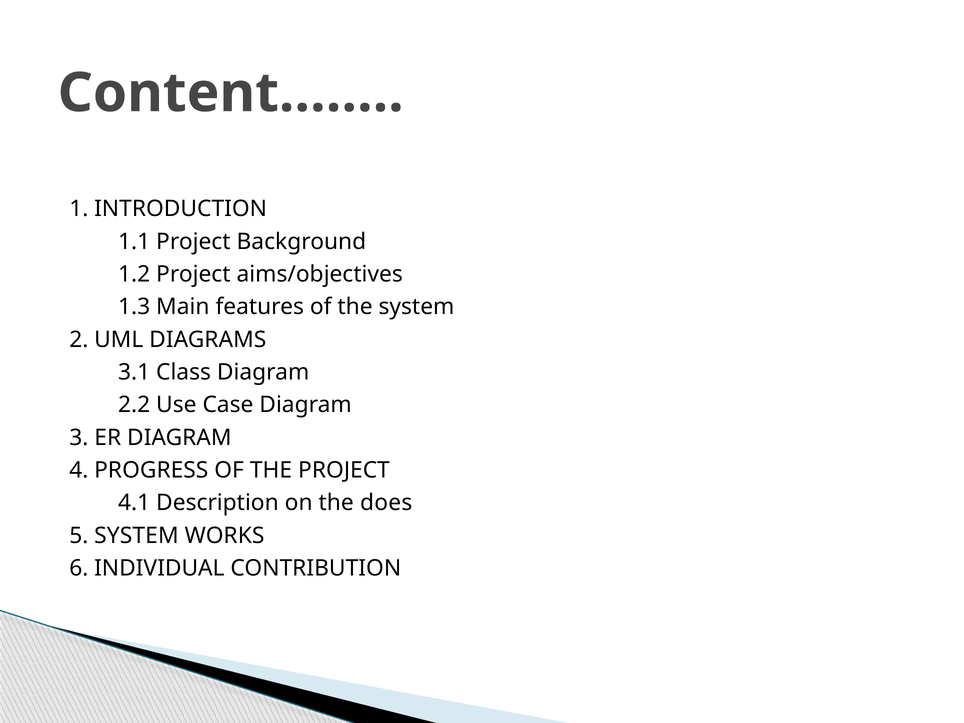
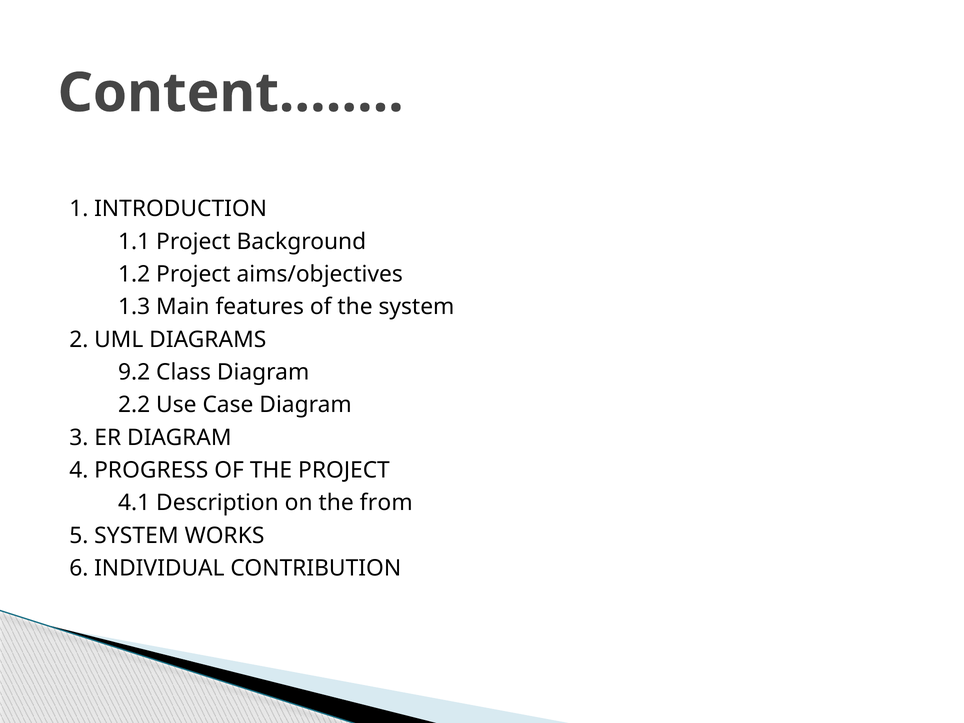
3.1: 3.1 -> 9.2
does: does -> from
